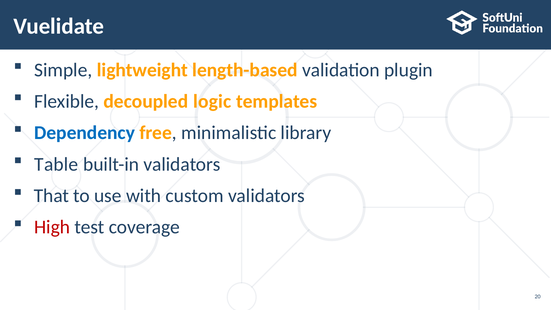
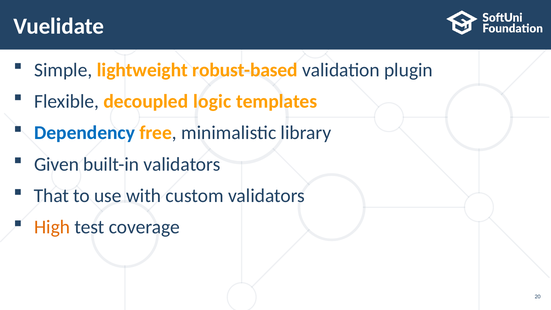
length-based: length-based -> robust-based
Table: Table -> Given
High colour: red -> orange
